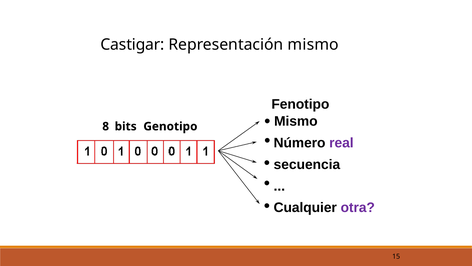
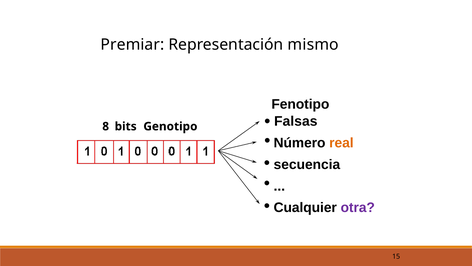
Castigar: Castigar -> Premiar
Mismo at (296, 121): Mismo -> Falsas
real colour: purple -> orange
